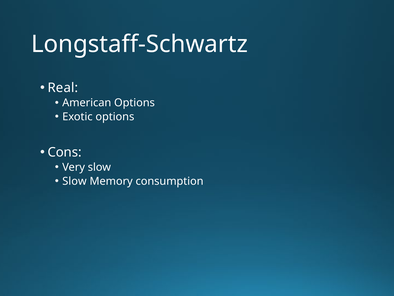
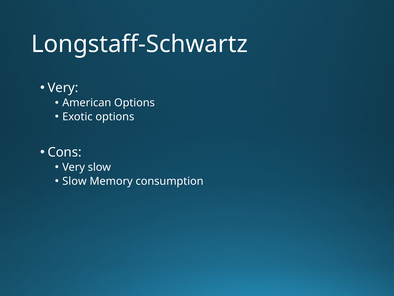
Real at (63, 88): Real -> Very
